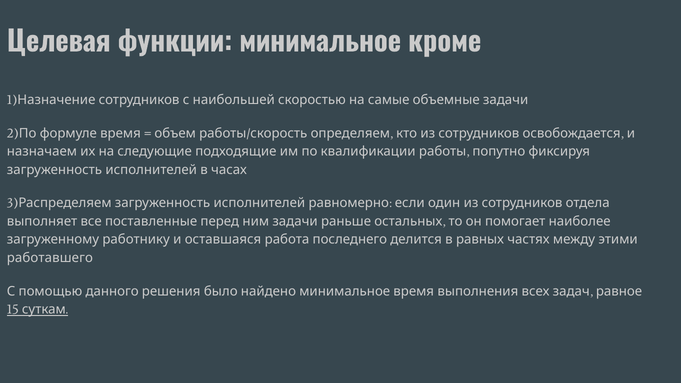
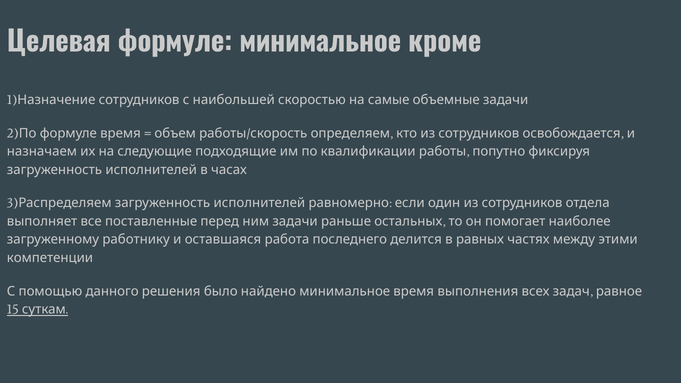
функции: функции -> формуле
работавшего: работавшего -> компетенции
